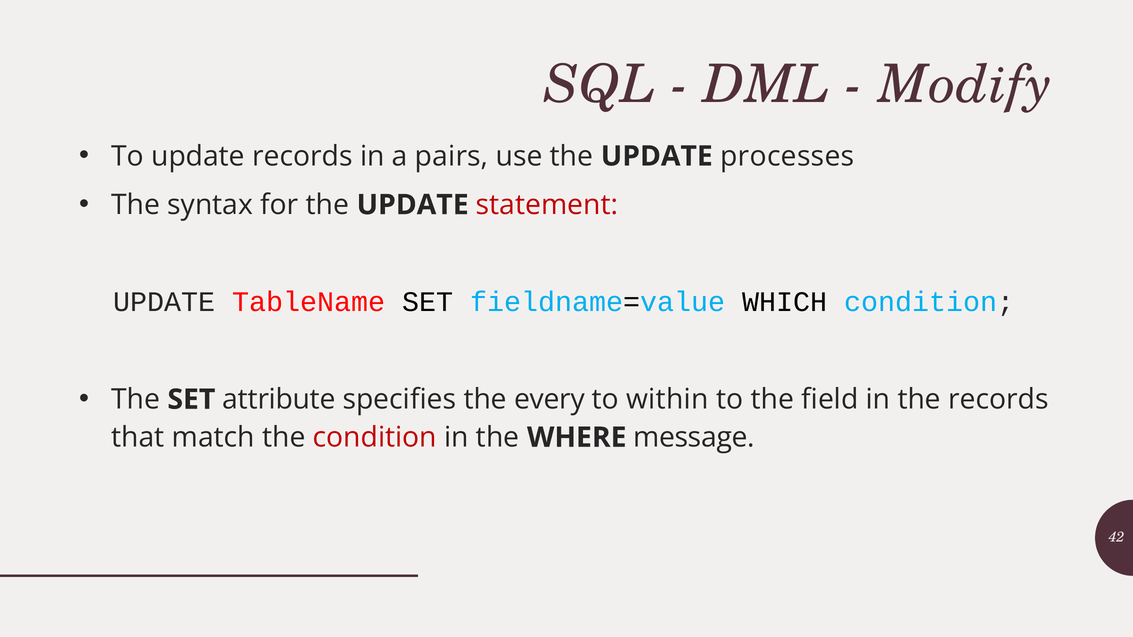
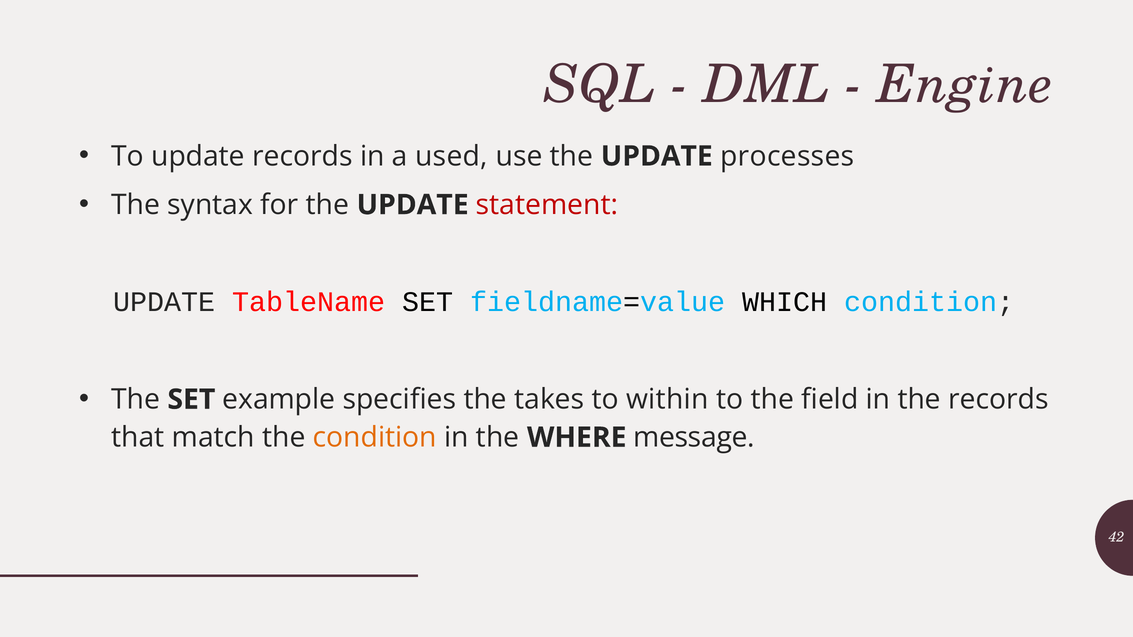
Modify: Modify -> Engine
pairs: pairs -> used
attribute: attribute -> example
every: every -> takes
condition at (375, 438) colour: red -> orange
